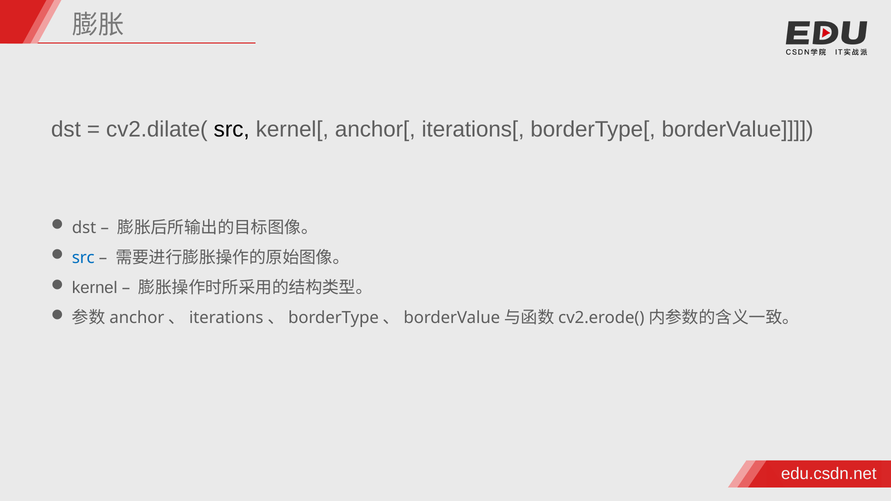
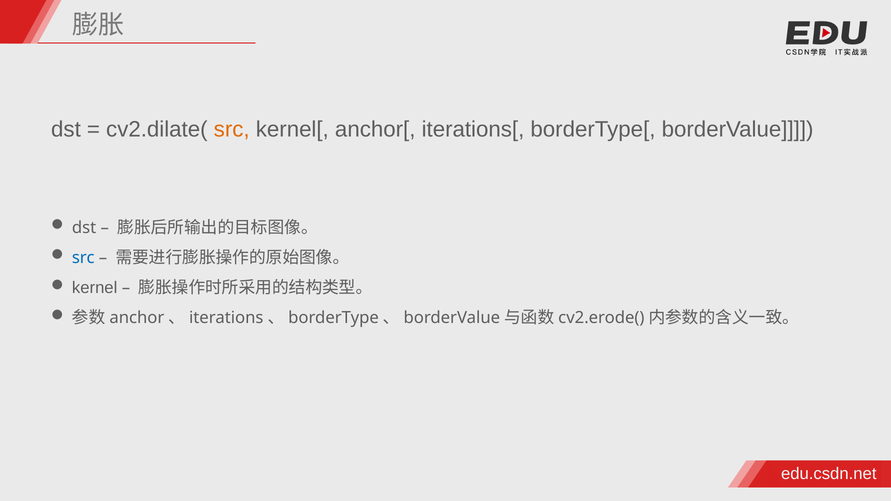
src at (232, 130) colour: black -> orange
